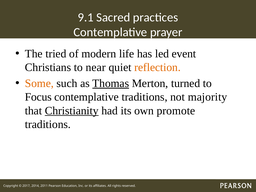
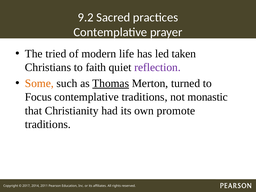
9.1: 9.1 -> 9.2
event: event -> taken
near: near -> faith
reflection colour: orange -> purple
majority: majority -> monastic
Christianity underline: present -> none
